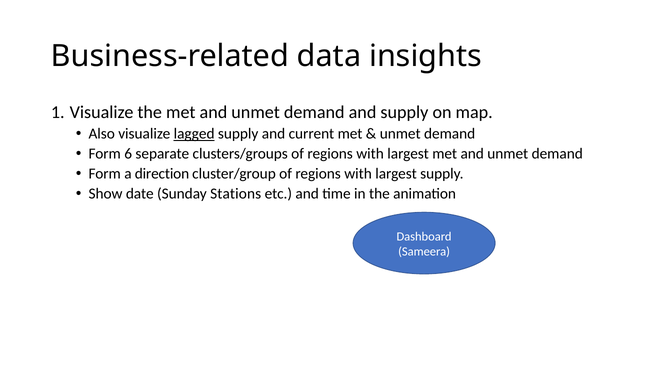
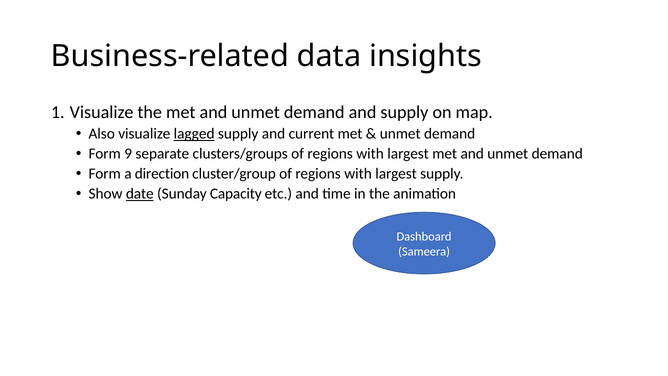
6: 6 -> 9
date underline: none -> present
Stations: Stations -> Capacity
